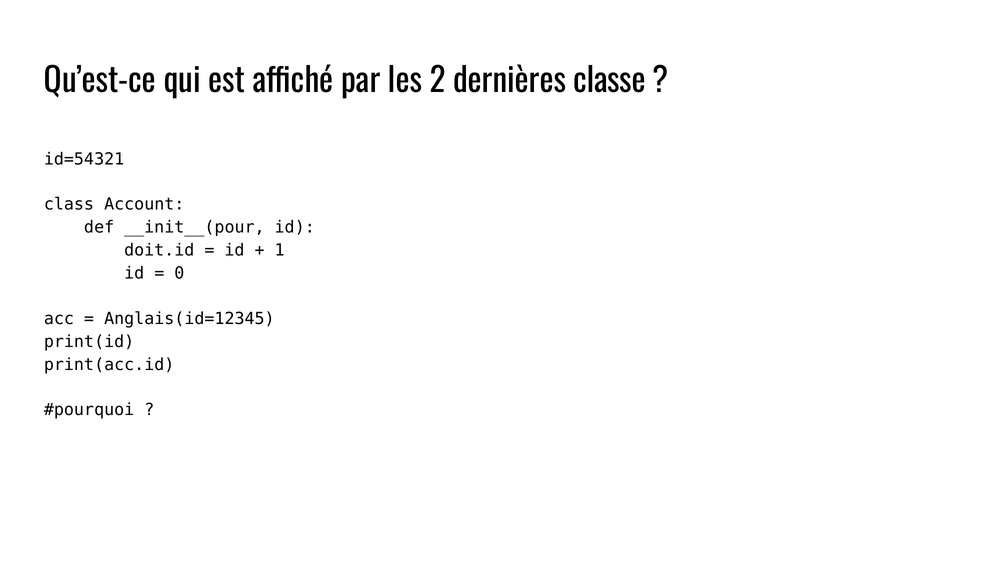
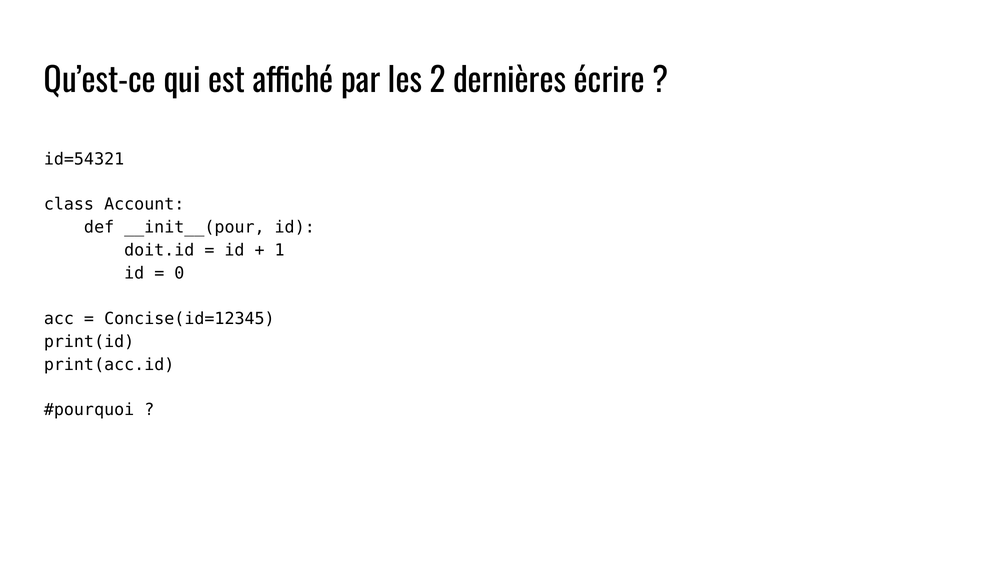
classe: classe -> écrire
Anglais(id=12345: Anglais(id=12345 -> Concise(id=12345
